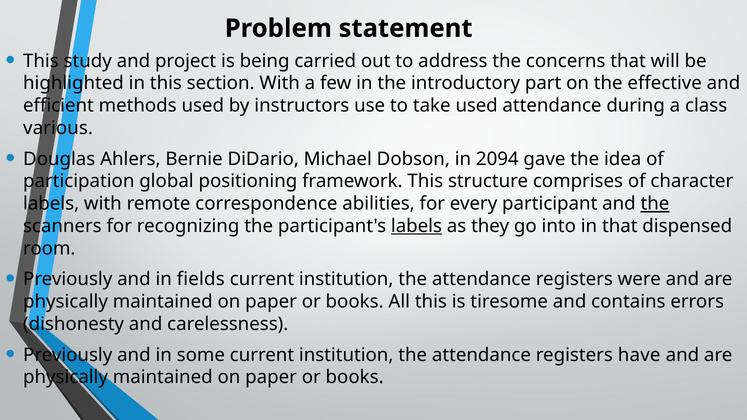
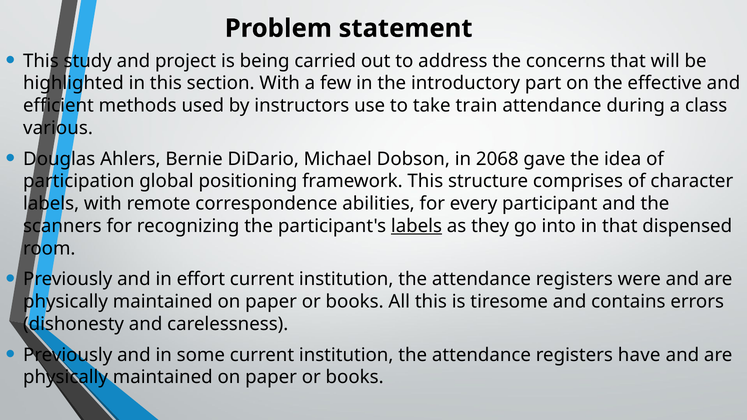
take used: used -> train
2094: 2094 -> 2068
the at (655, 204) underline: present -> none
fields: fields -> effort
